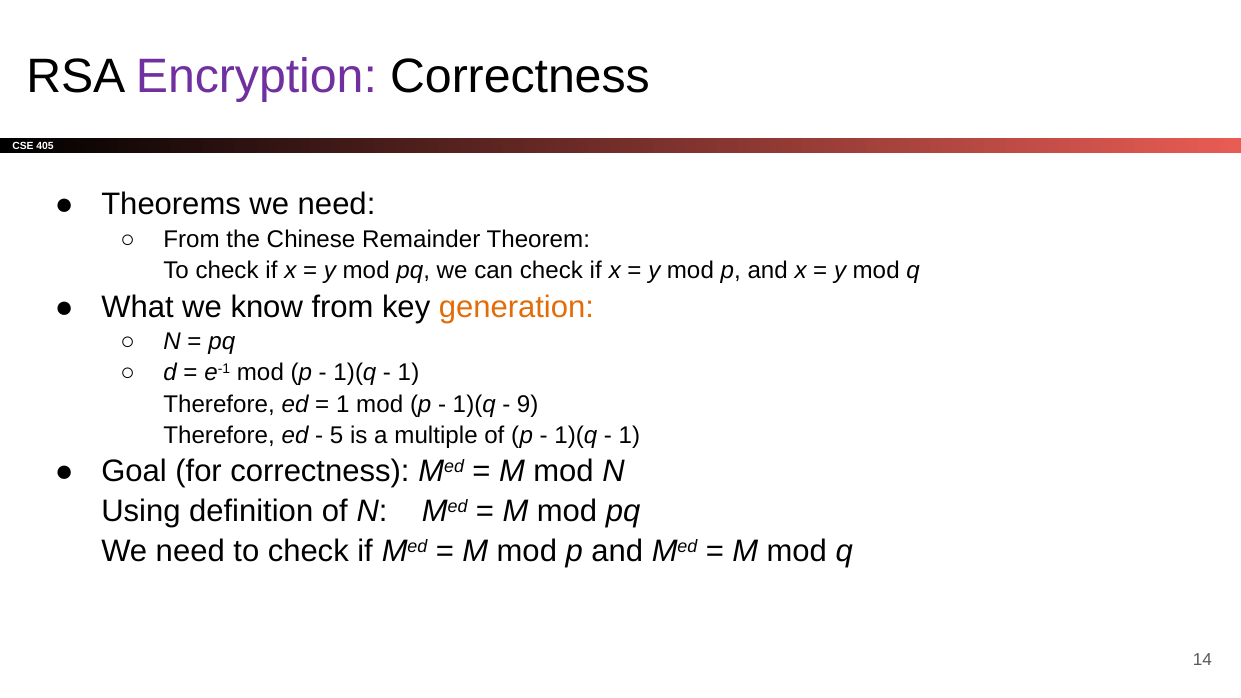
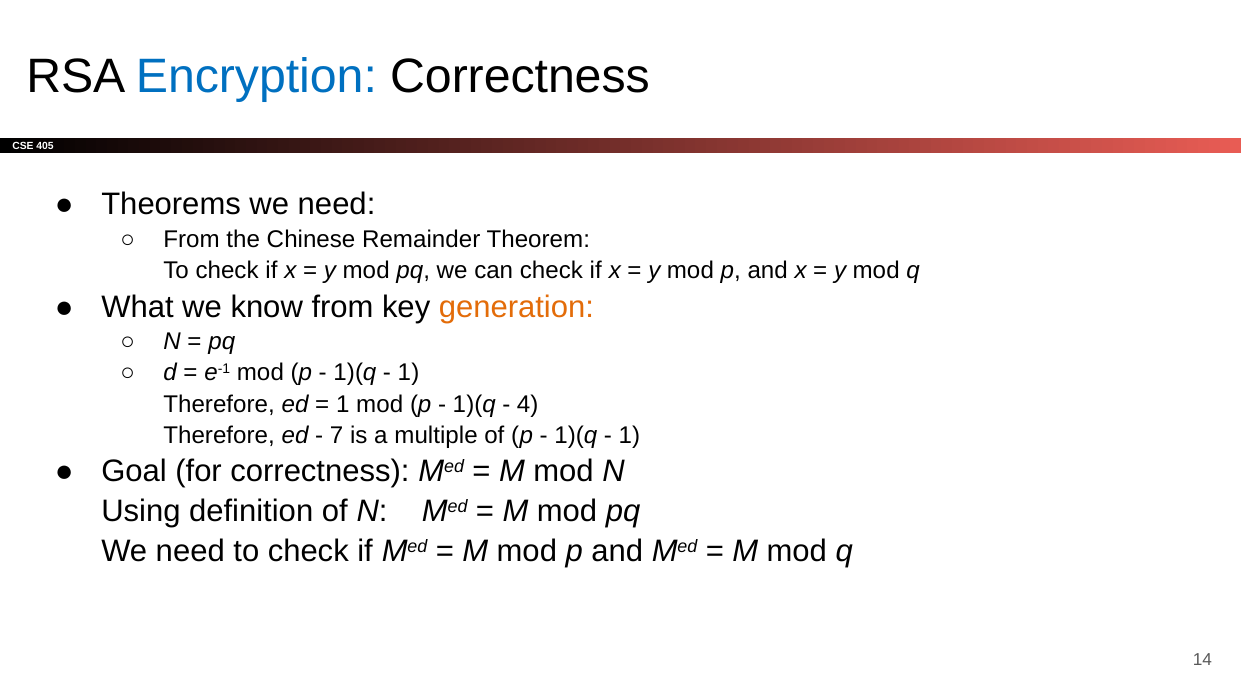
Encryption colour: purple -> blue
9: 9 -> 4
5: 5 -> 7
